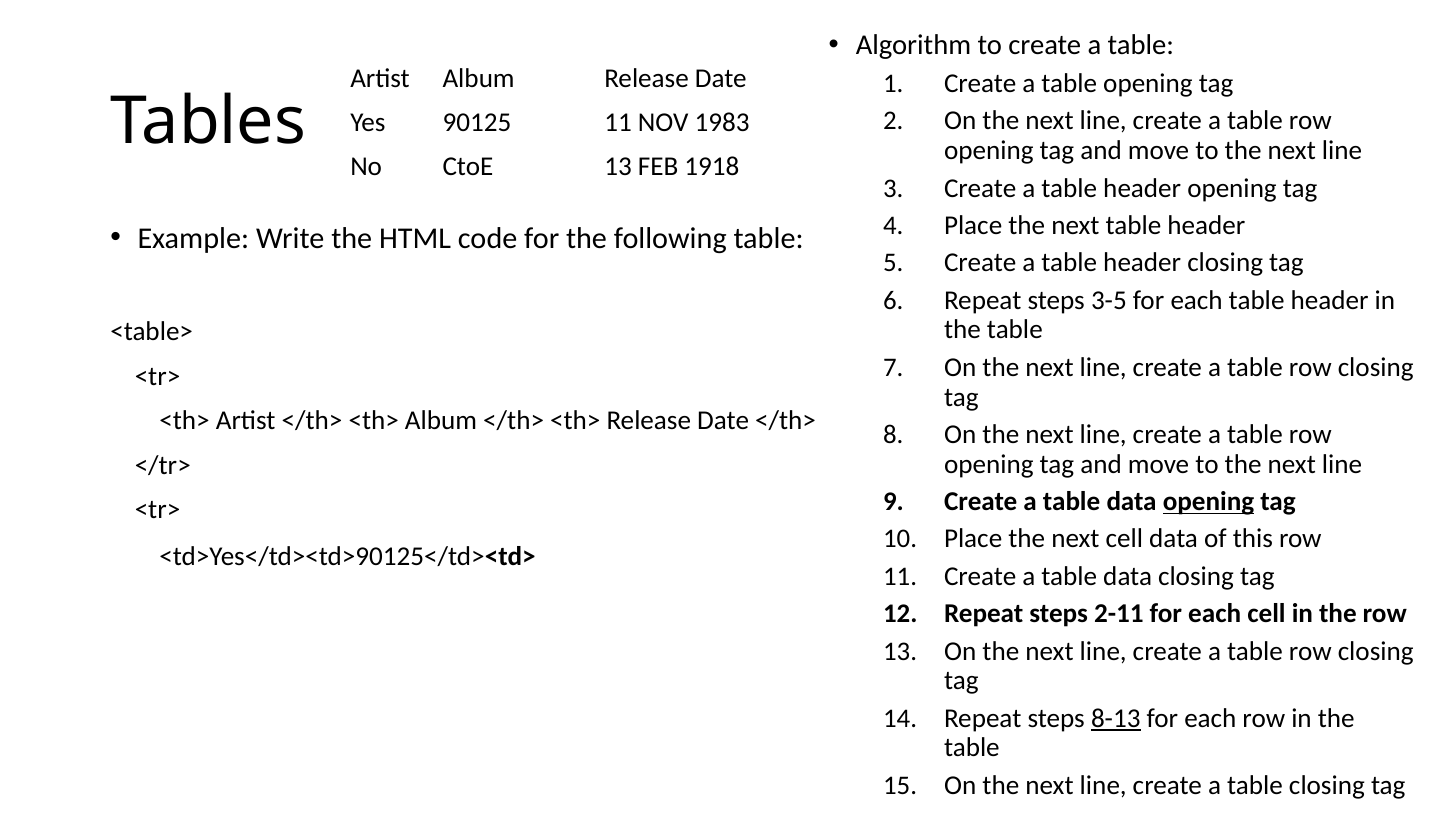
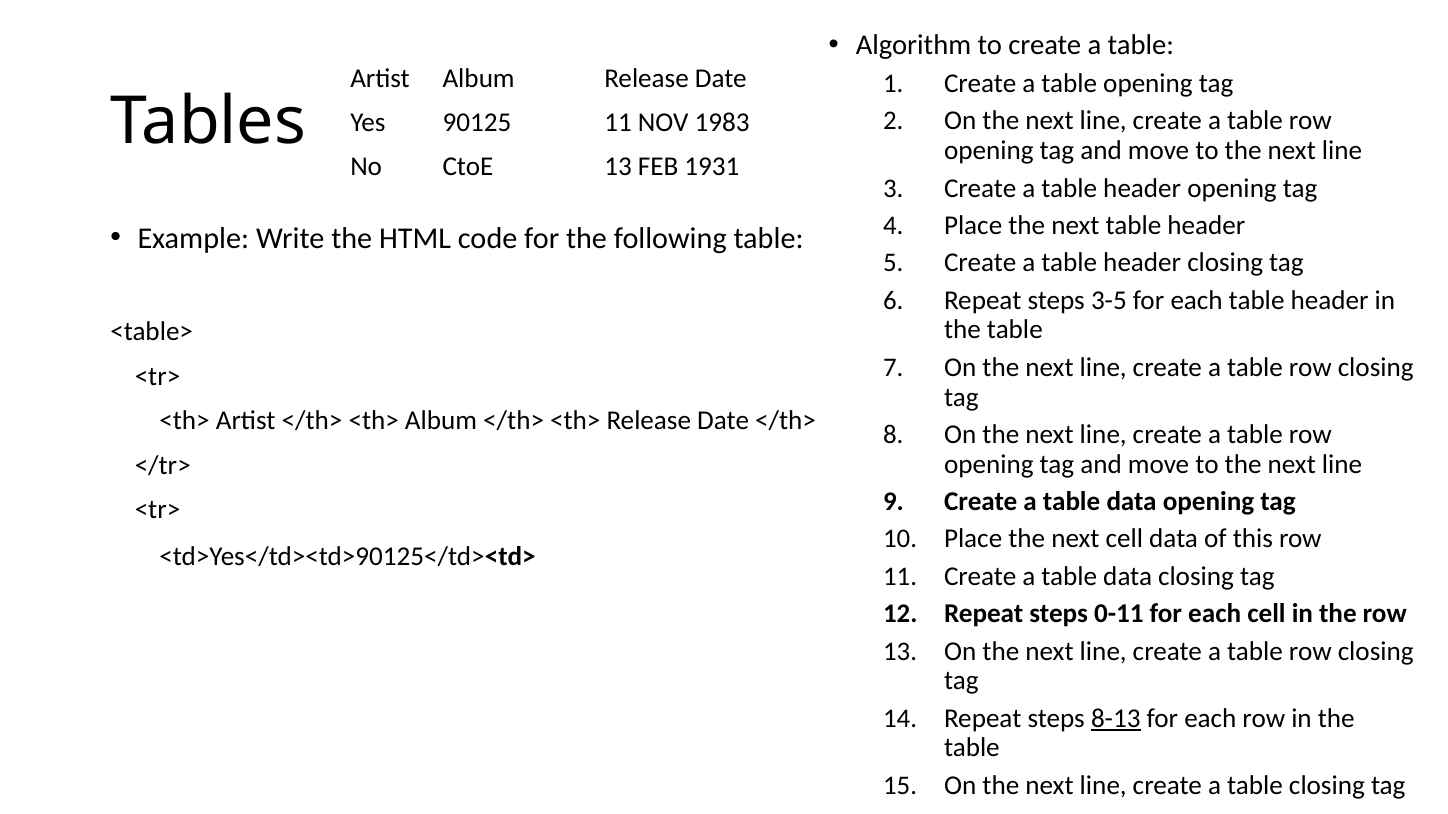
1918: 1918 -> 1931
opening at (1209, 502) underline: present -> none
2-11: 2-11 -> 0-11
